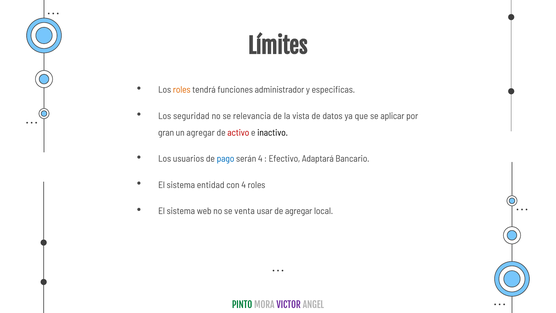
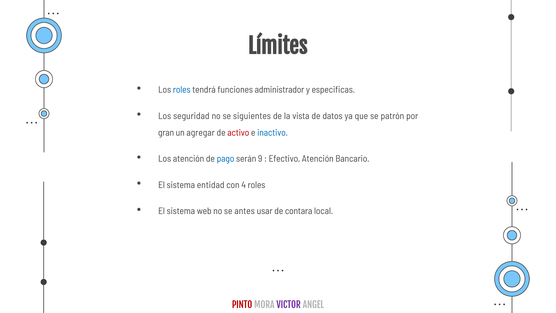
roles at (182, 90) colour: orange -> blue
relevancia: relevancia -> siguientes
aplicar: aplicar -> patrón
inactivo colour: black -> blue
Los usuarios: usuarios -> atención
serán 4: 4 -> 9
Efectivo Adaptará: Adaptará -> Atención
venta: venta -> antes
de agregar: agregar -> contara
PINTO colour: green -> red
